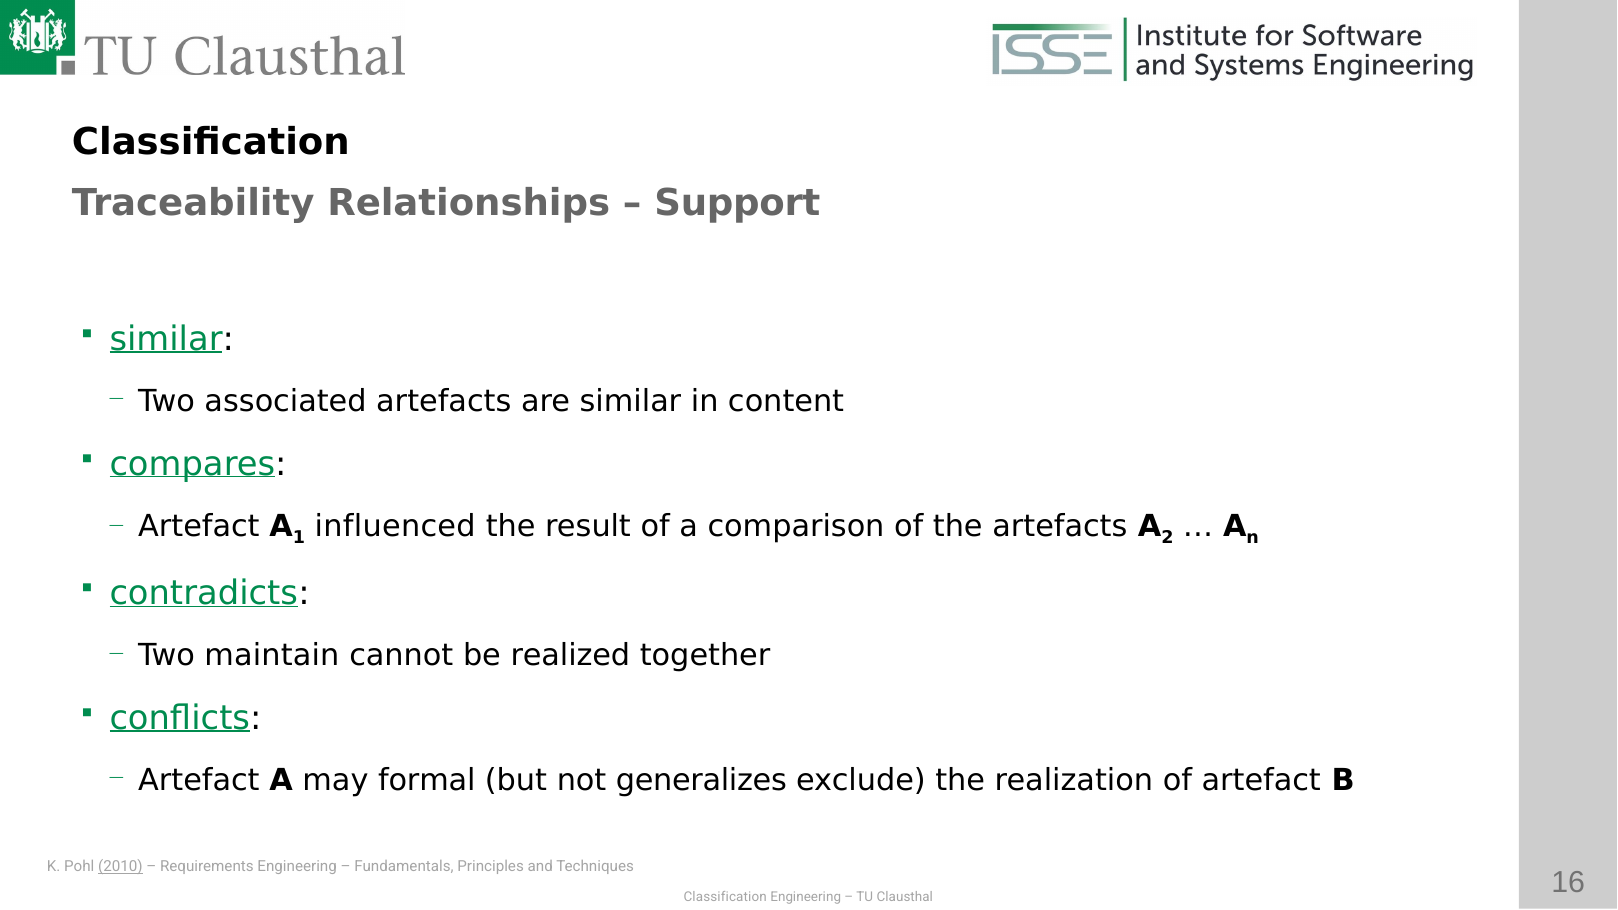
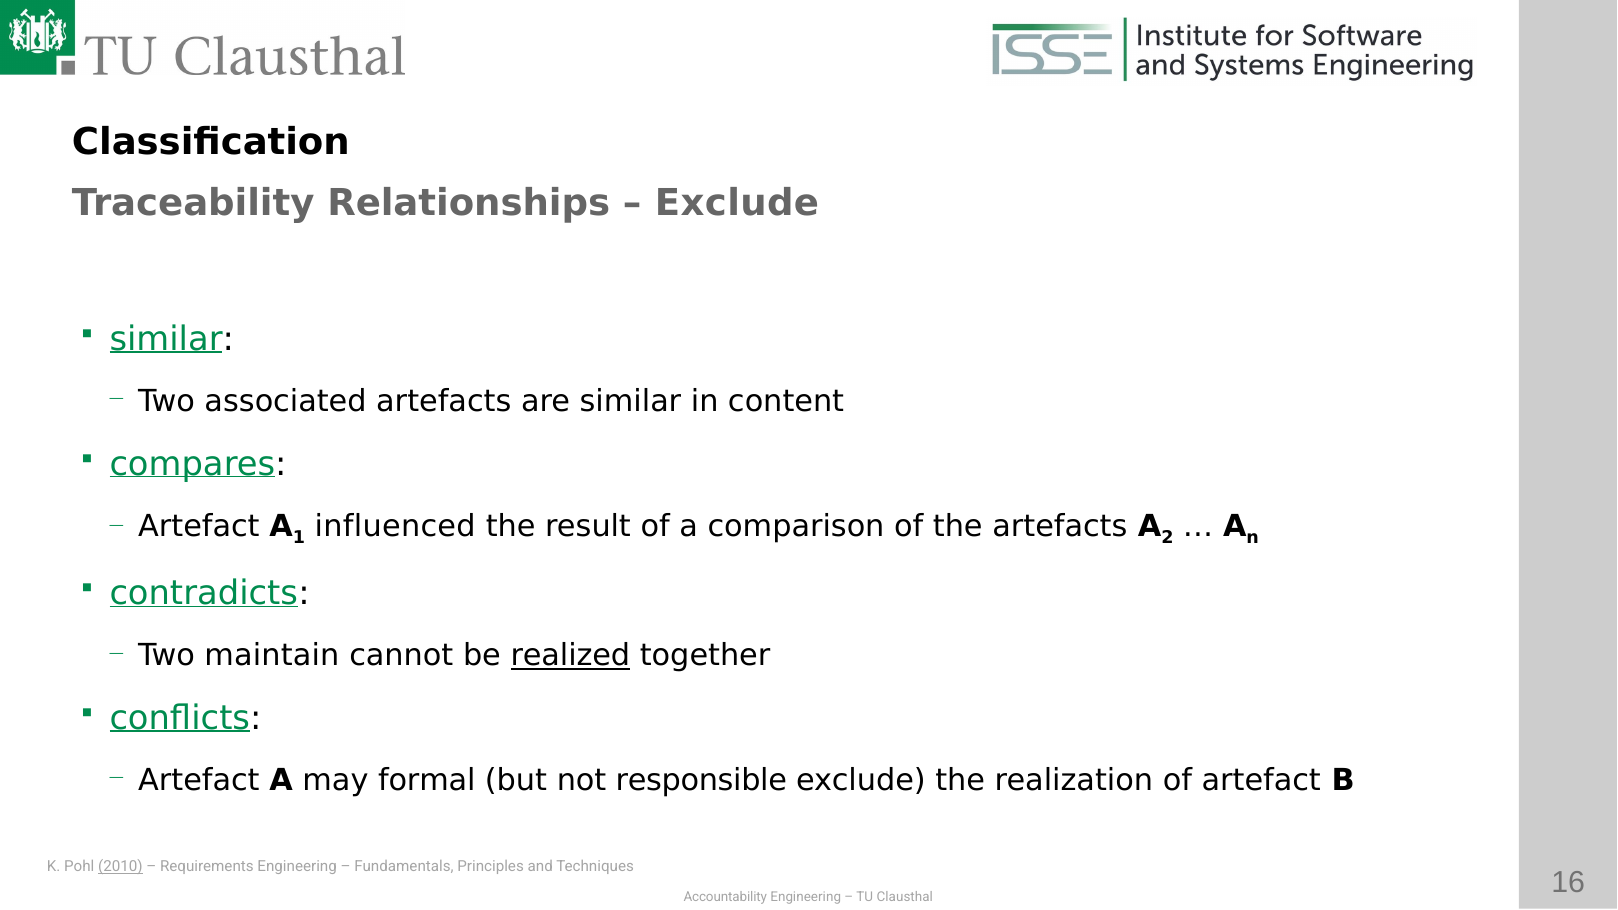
Support at (737, 204): Support -> Exclude
realized underline: none -> present
generalizes: generalizes -> responsible
Classification at (725, 897): Classification -> Accountability
